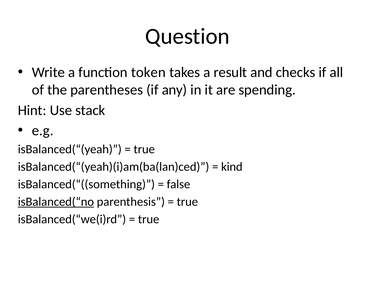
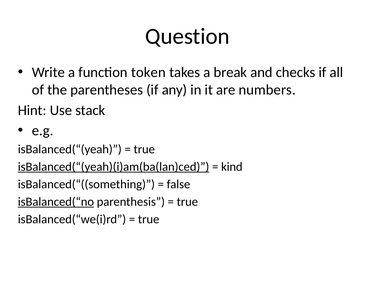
result: result -> break
spending: spending -> numbers
isBalanced(“(yeah)(i)am(ba(lan)ced underline: none -> present
